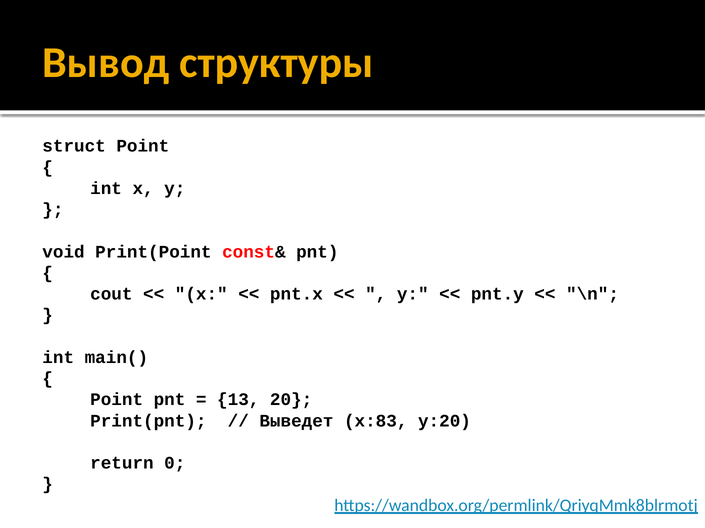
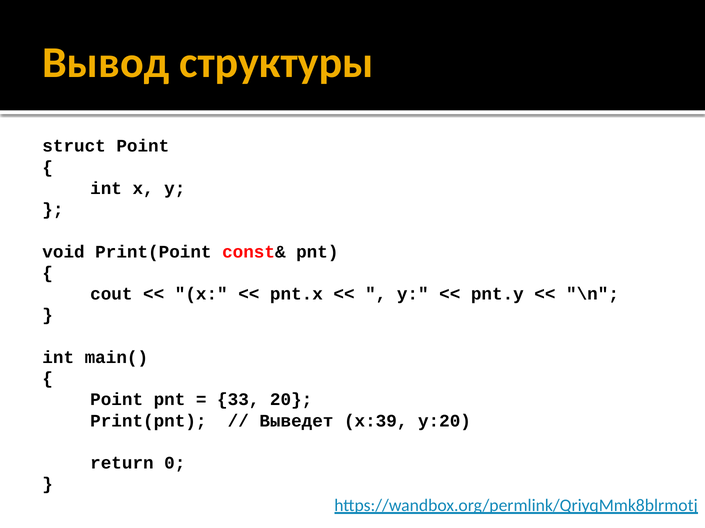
13: 13 -> 33
x:83: x:83 -> x:39
